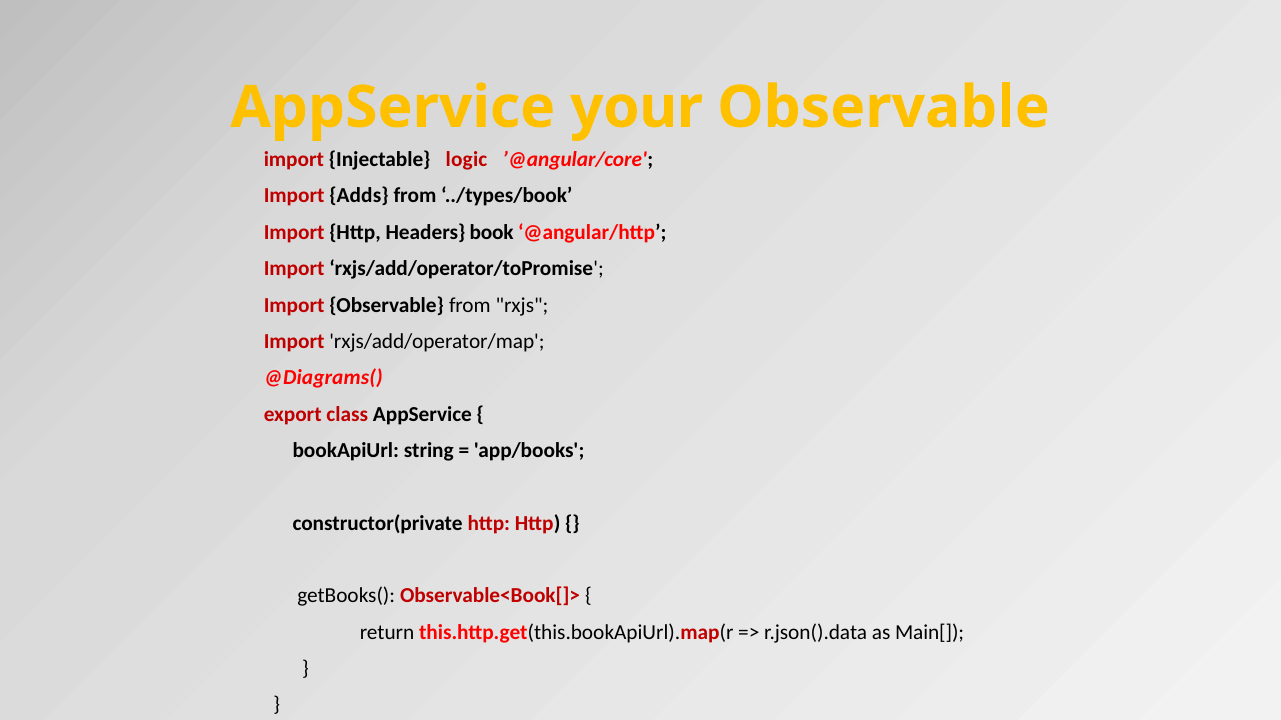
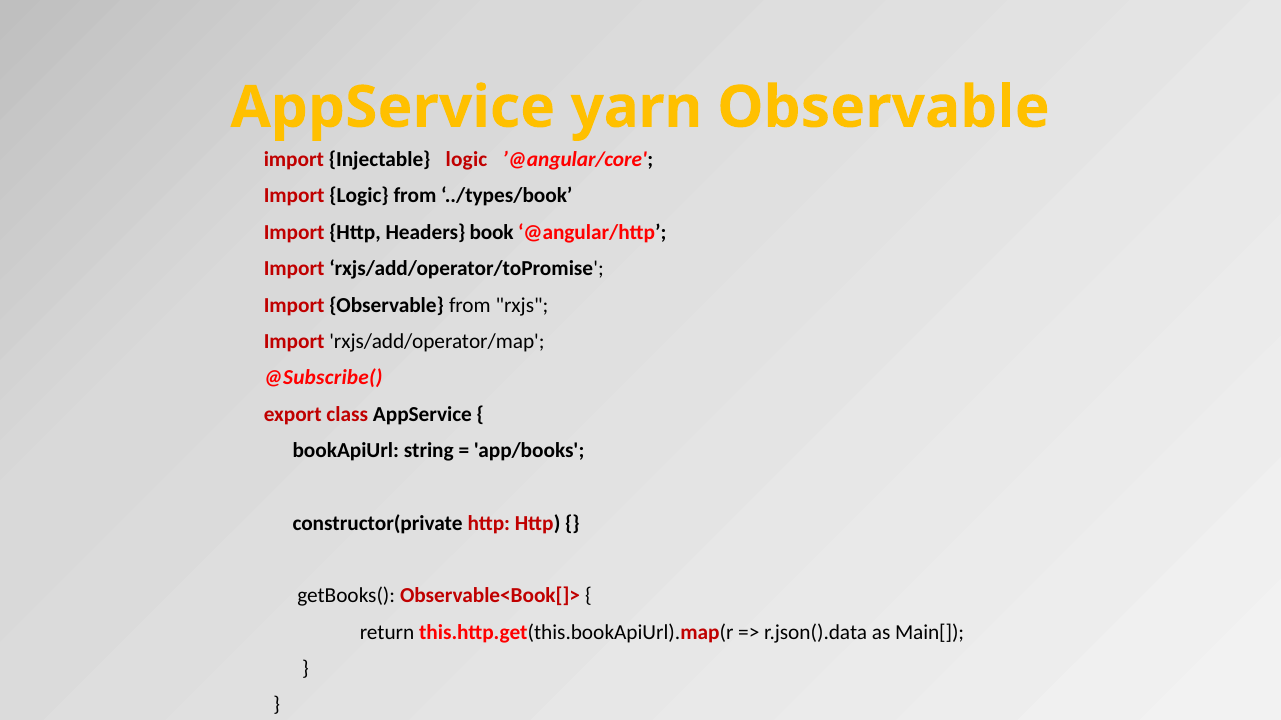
your: your -> yarn
Import Adds: Adds -> Logic
@Diagrams(: @Diagrams( -> @Subscribe(
